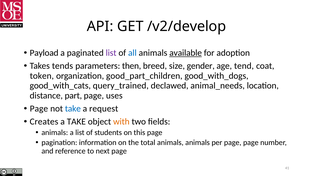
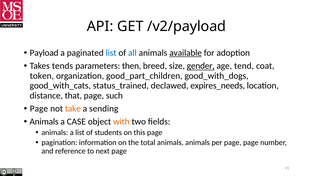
/v2/develop: /v2/develop -> /v2/payload
list at (111, 53) colour: purple -> blue
gender underline: none -> present
query_trained: query_trained -> status_trained
animal_needs: animal_needs -> expires_needs
part: part -> that
uses: uses -> such
take at (73, 109) colour: blue -> orange
request: request -> sending
Creates at (44, 122): Creates -> Animals
a TAKE: TAKE -> CASE
